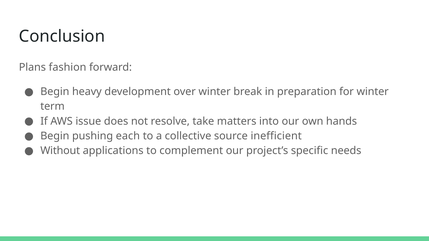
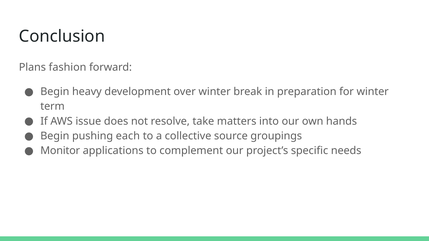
inefficient: inefficient -> groupings
Without: Without -> Monitor
